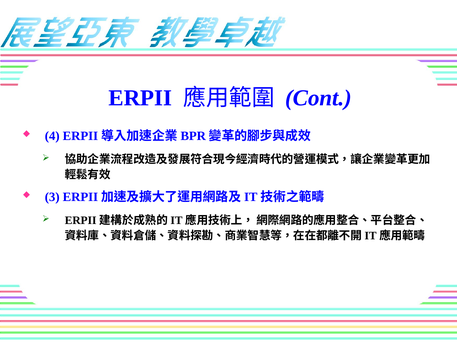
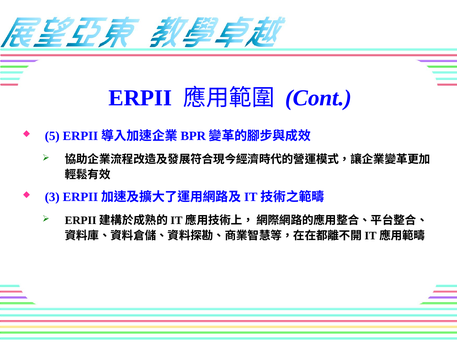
4: 4 -> 5
